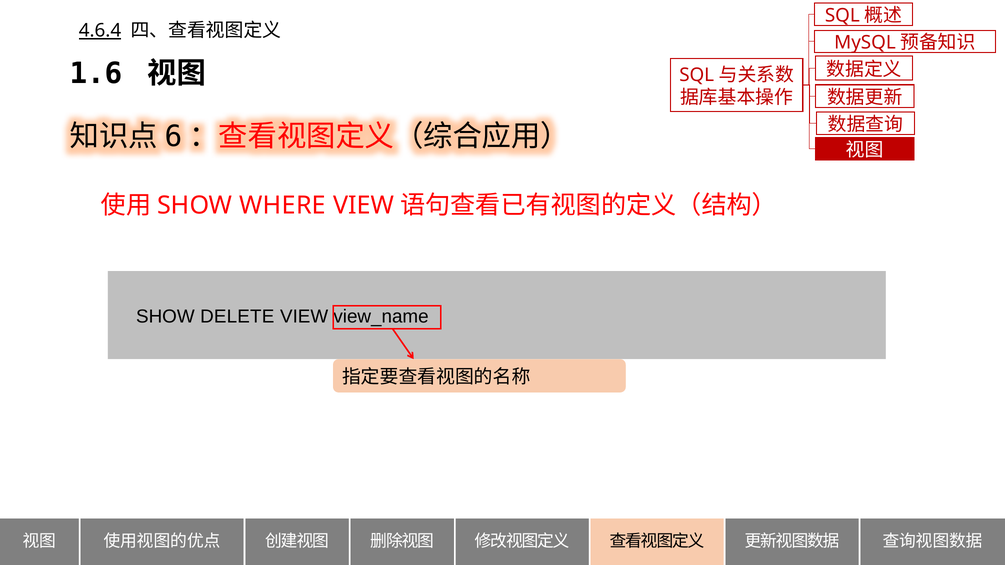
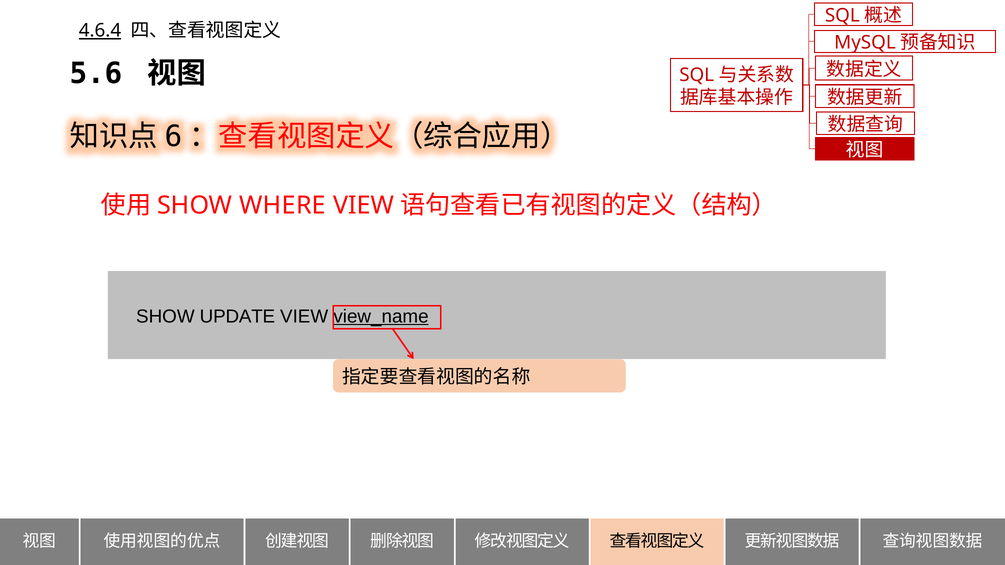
1.6: 1.6 -> 5.6
DELETE: DELETE -> UPDATE
view_name underline: none -> present
